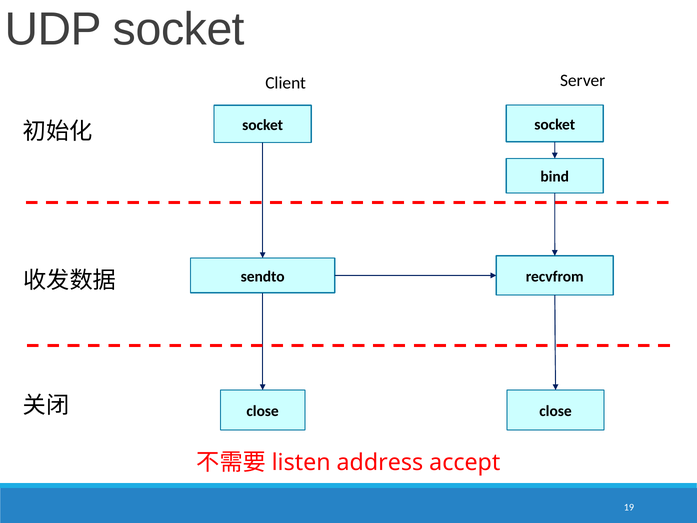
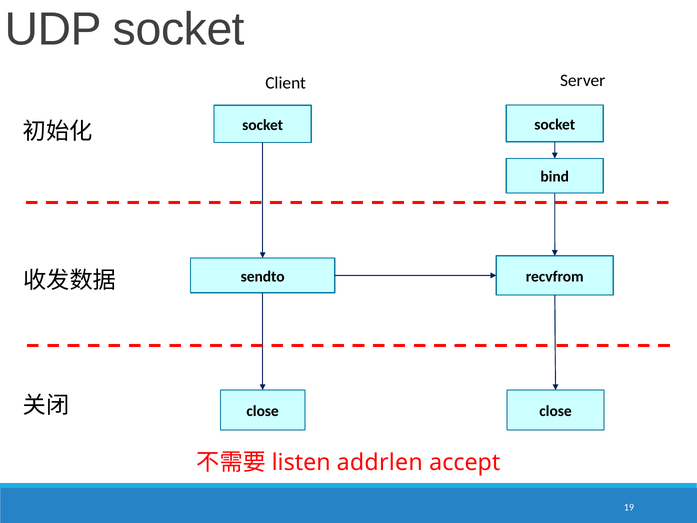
address: address -> addrlen
